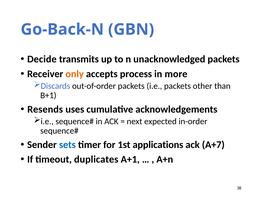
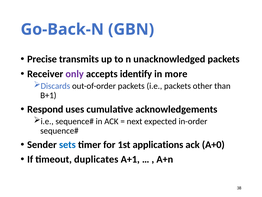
Decide: Decide -> Precise
only colour: orange -> purple
process: process -> identify
Resends: Resends -> Respond
A+7: A+7 -> A+0
